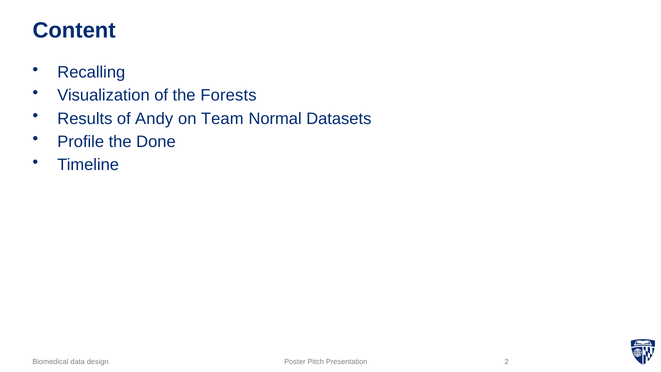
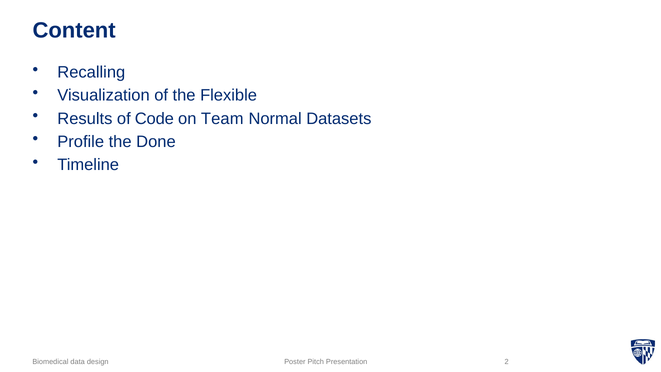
Forests: Forests -> Flexible
Andy: Andy -> Code
